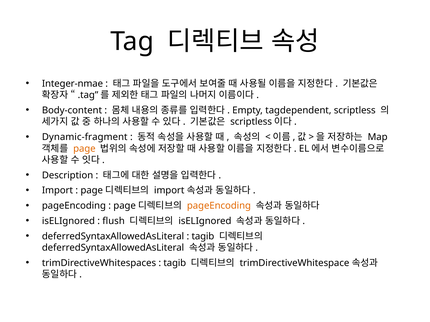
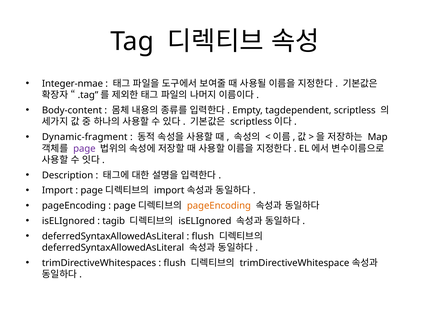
page colour: orange -> purple
flush: flush -> tagib
tagib at (203, 237): tagib -> flush
tagib at (175, 263): tagib -> flush
